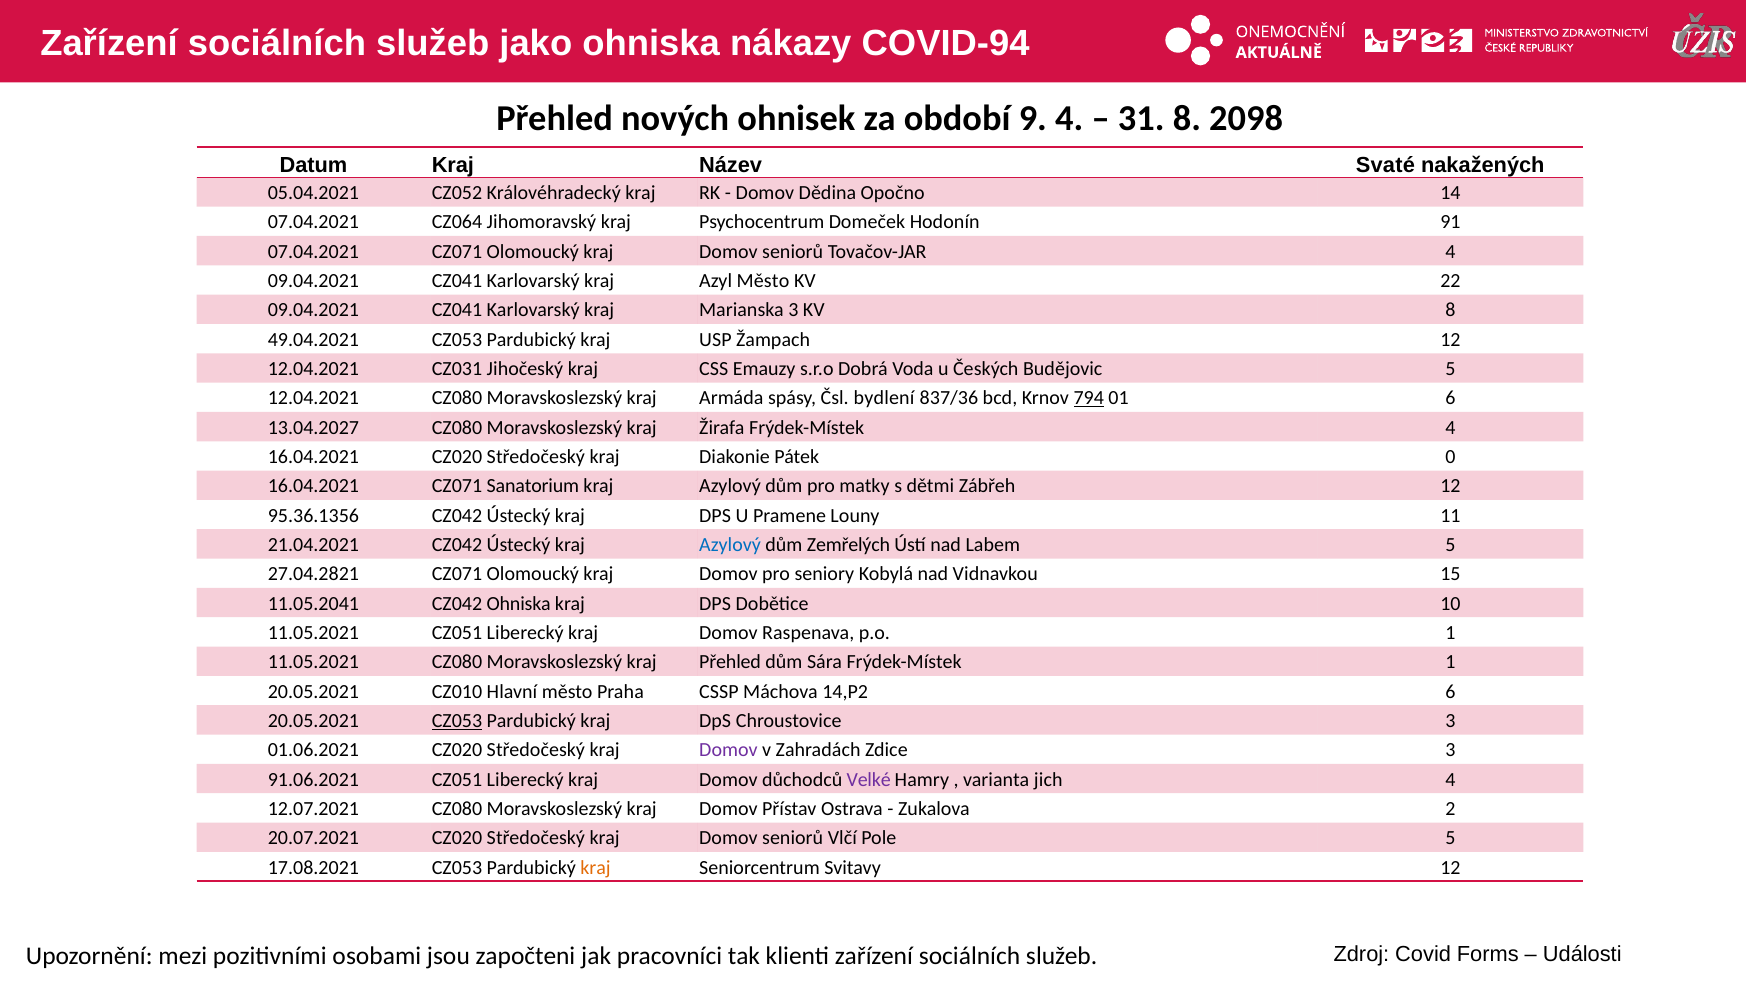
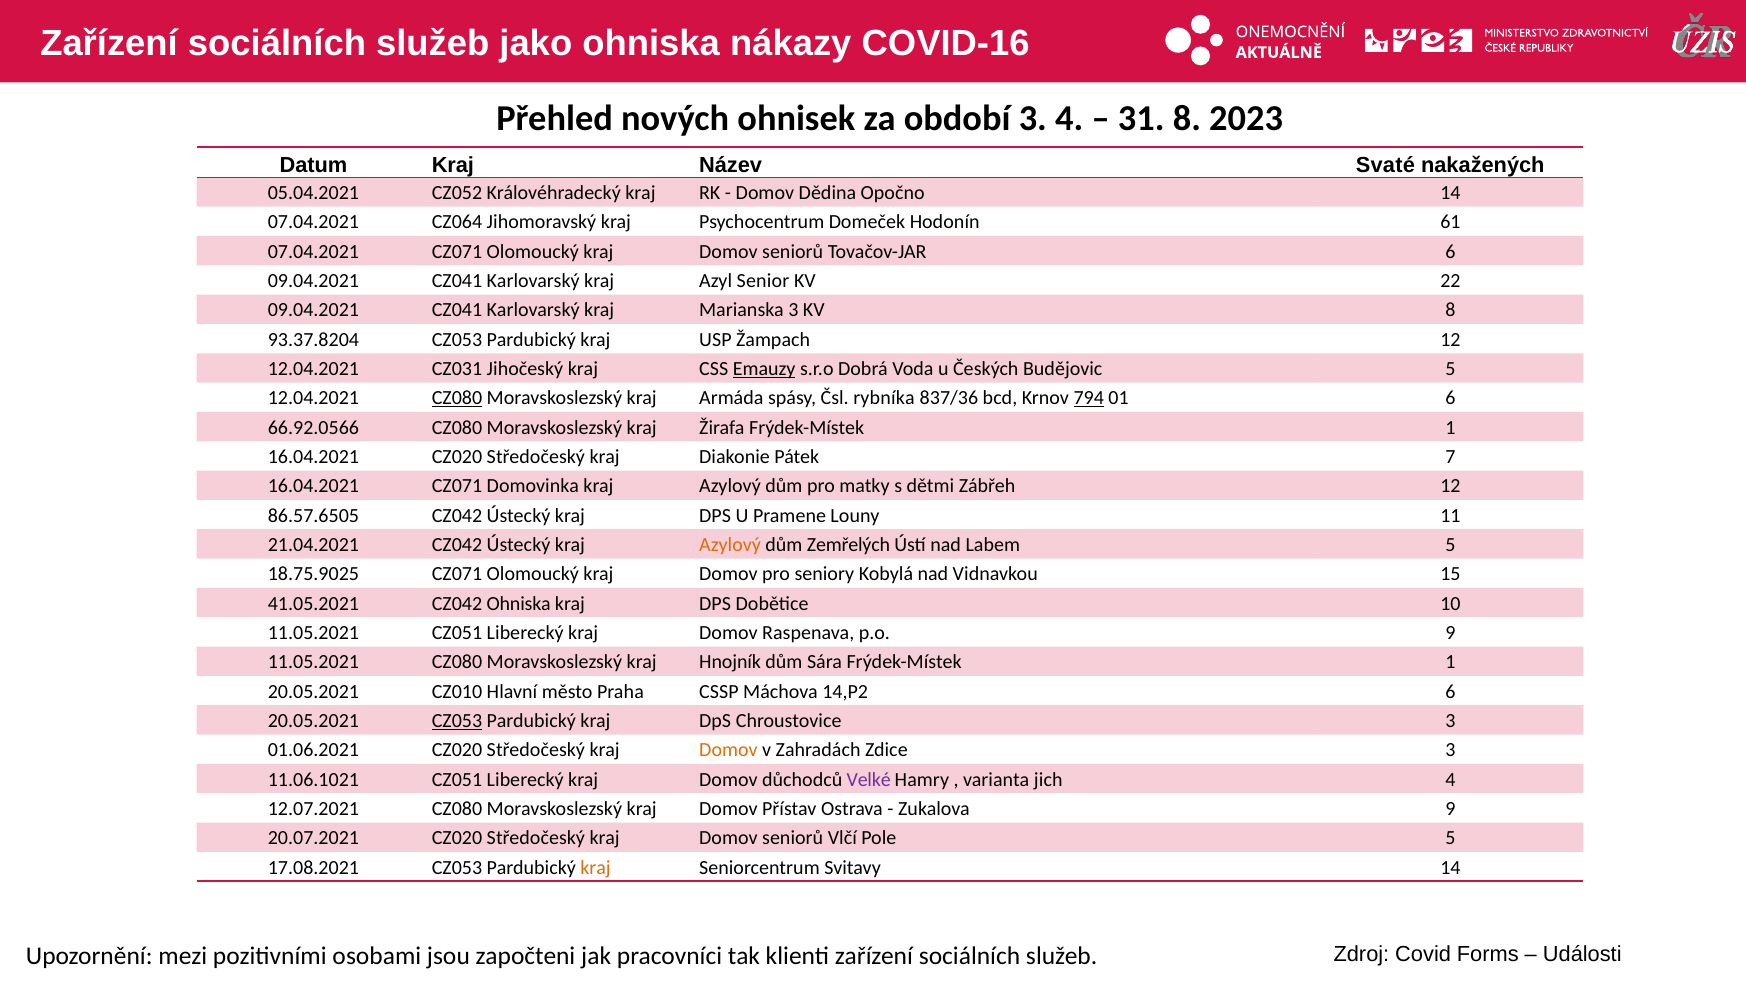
COVID-94: COVID-94 -> COVID-16
období 9: 9 -> 3
2098: 2098 -> 2023
91: 91 -> 61
Tovačov-JAR 4: 4 -> 6
Azyl Město: Město -> Senior
49.04.2021: 49.04.2021 -> 93.37.8204
Emauzy underline: none -> present
CZ080 at (457, 398) underline: none -> present
bydlení: bydlení -> rybníka
13.04.2027: 13.04.2027 -> 66.92.0566
Žirafa Frýdek-Místek 4: 4 -> 1
0: 0 -> 7
Sanatorium: Sanatorium -> Domovinka
95.36.1356: 95.36.1356 -> 86.57.6505
Azylový at (730, 545) colour: blue -> orange
27.04.2821: 27.04.2821 -> 18.75.9025
11.05.2041: 11.05.2041 -> 41.05.2021
p.o 1: 1 -> 9
kraj Přehled: Přehled -> Hnojník
Domov at (728, 750) colour: purple -> orange
91.06.2021: 91.06.2021 -> 11.06.1021
Zukalova 2: 2 -> 9
Svitavy 12: 12 -> 14
